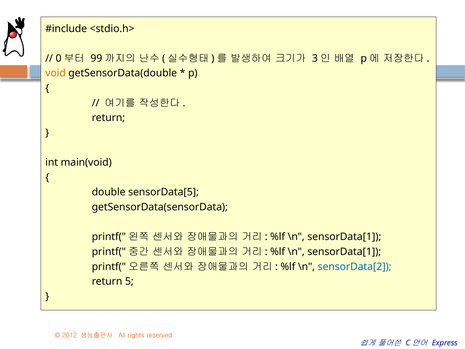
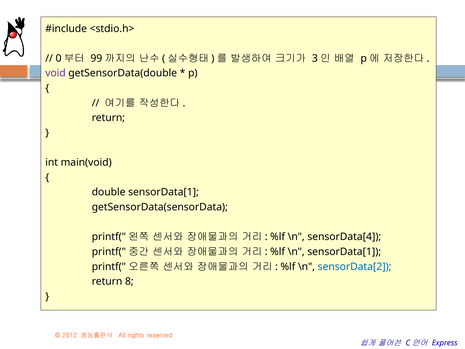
void colour: orange -> purple
double sensorData[5: sensorData[5 -> sensorData[1
sensorData[1 at (344, 237): sensorData[1 -> sensorData[4
5: 5 -> 8
